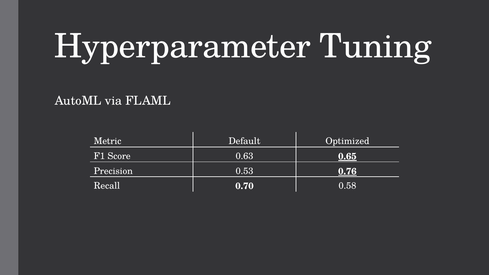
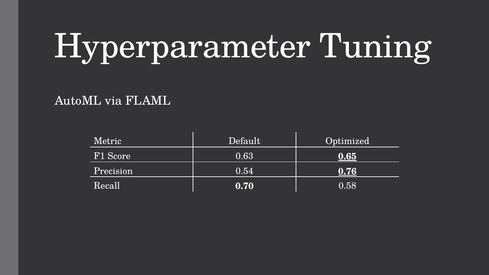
0.53: 0.53 -> 0.54
